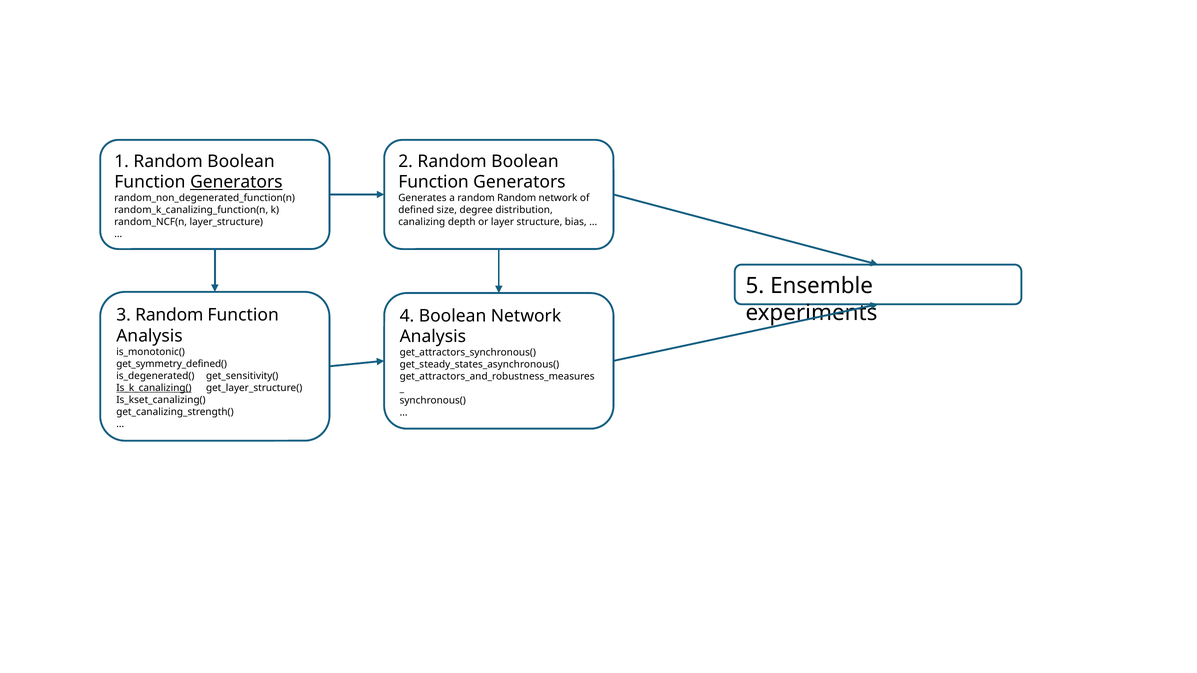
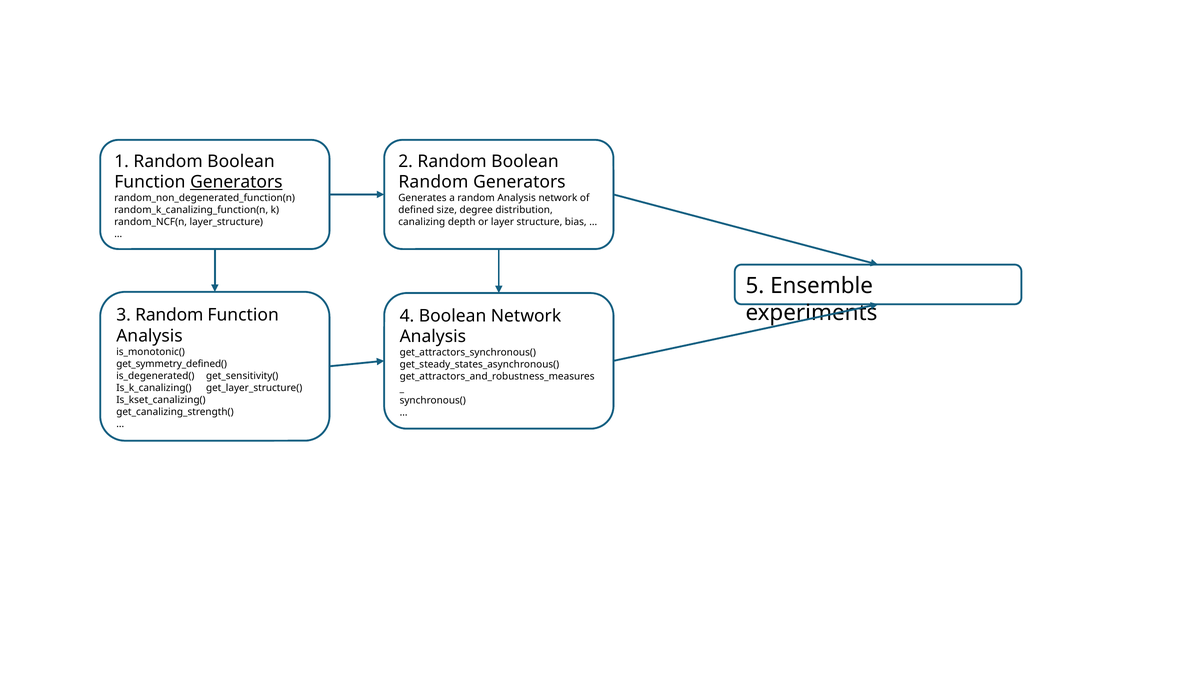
Function at (434, 182): Function -> Random
random Random: Random -> Analysis
Is_k_canalizing( underline: present -> none
